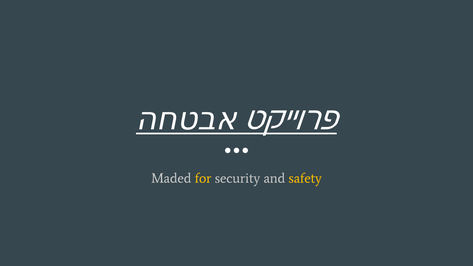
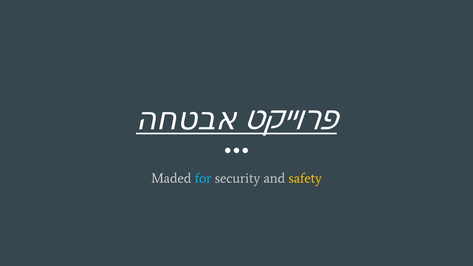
for colour: yellow -> light blue
